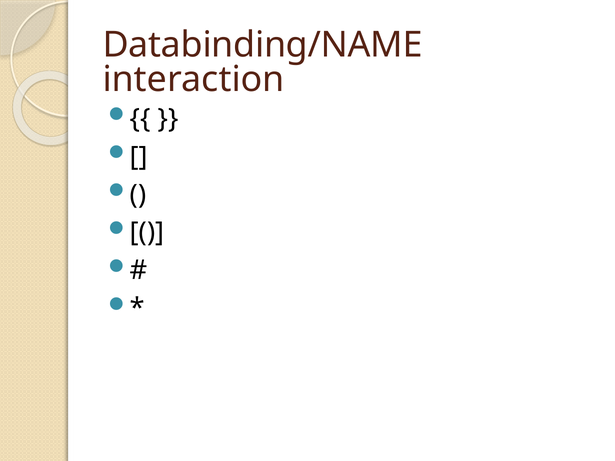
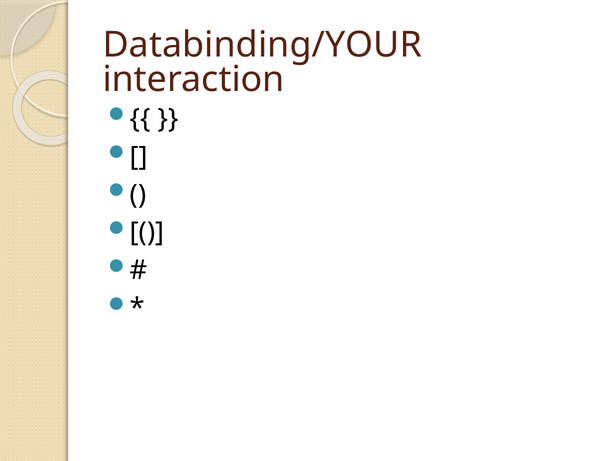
Databinding/NAME: Databinding/NAME -> Databinding/YOUR
